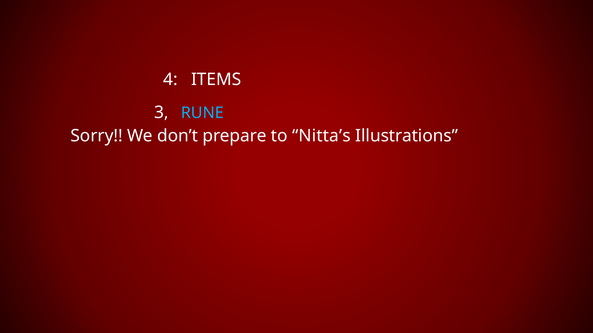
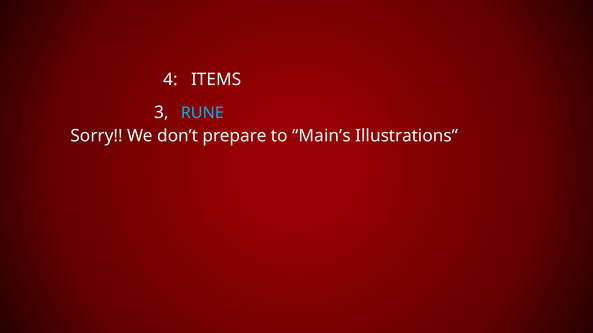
Nitta’s: Nitta’s -> Main’s
